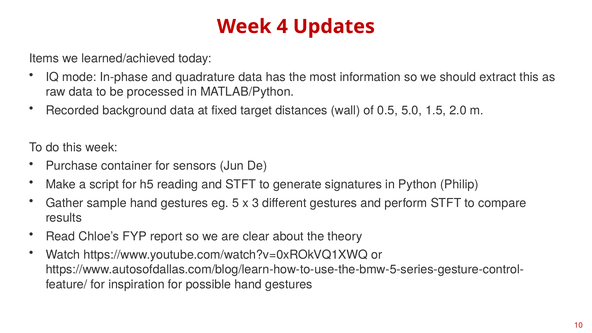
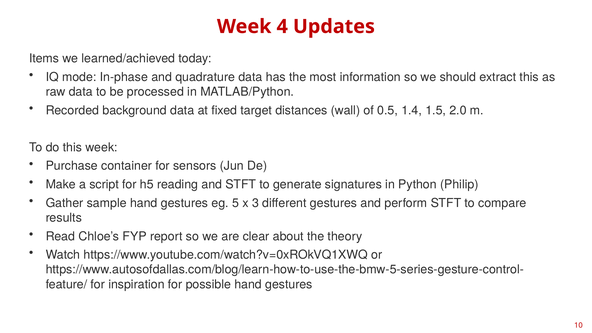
5.0: 5.0 -> 1.4
